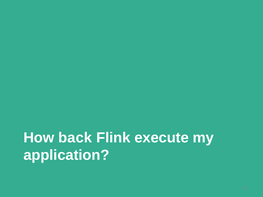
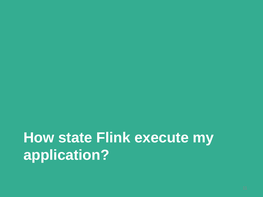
back: back -> state
